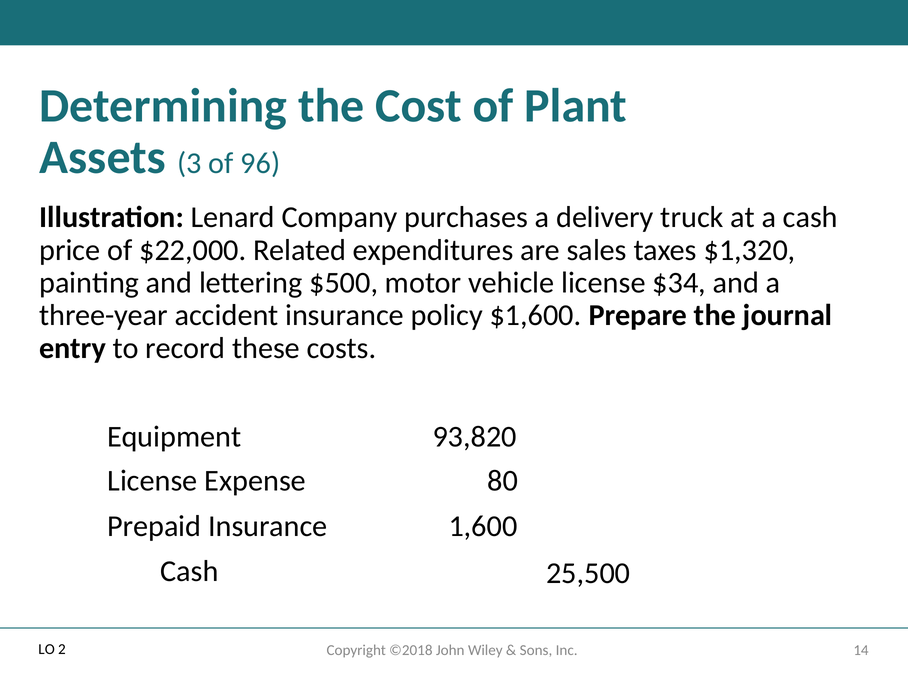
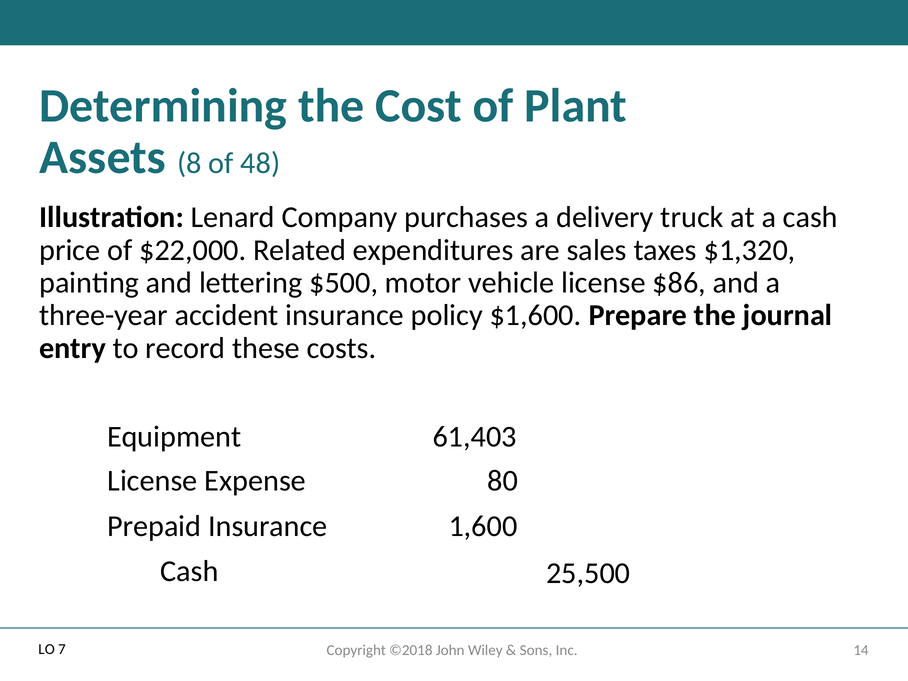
3: 3 -> 8
96: 96 -> 48
$34: $34 -> $86
93,820: 93,820 -> 61,403
2: 2 -> 7
